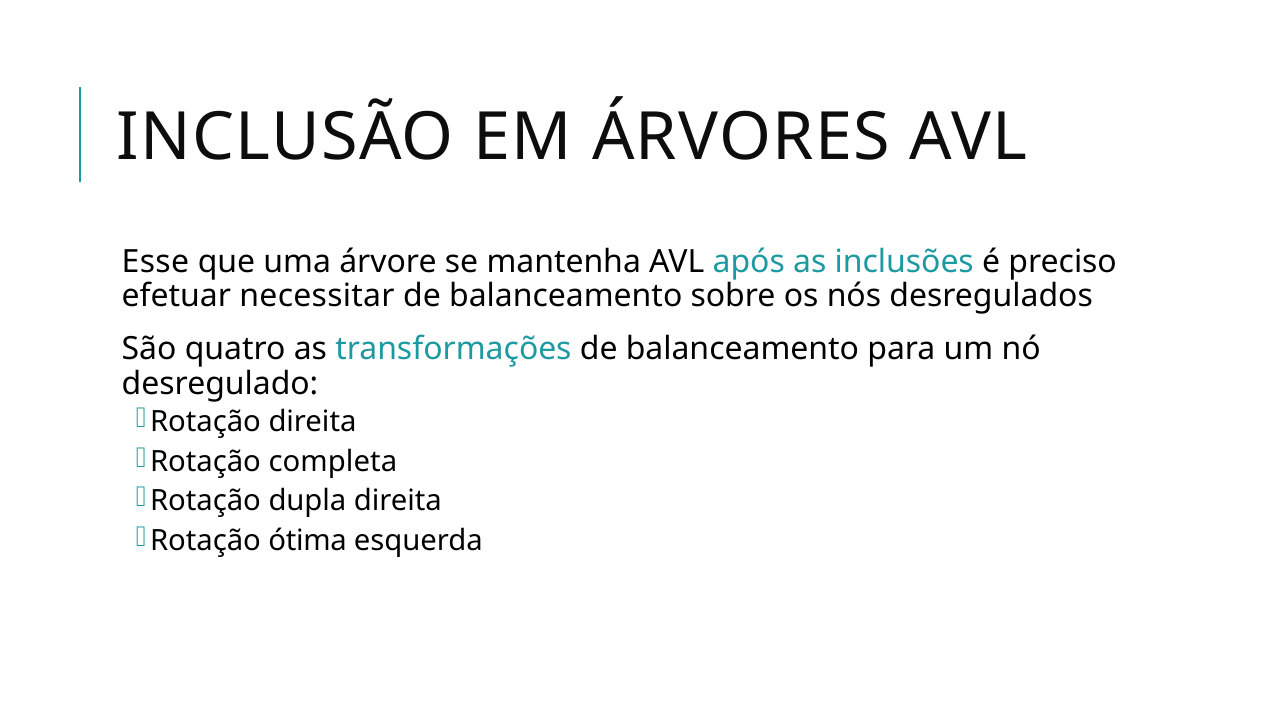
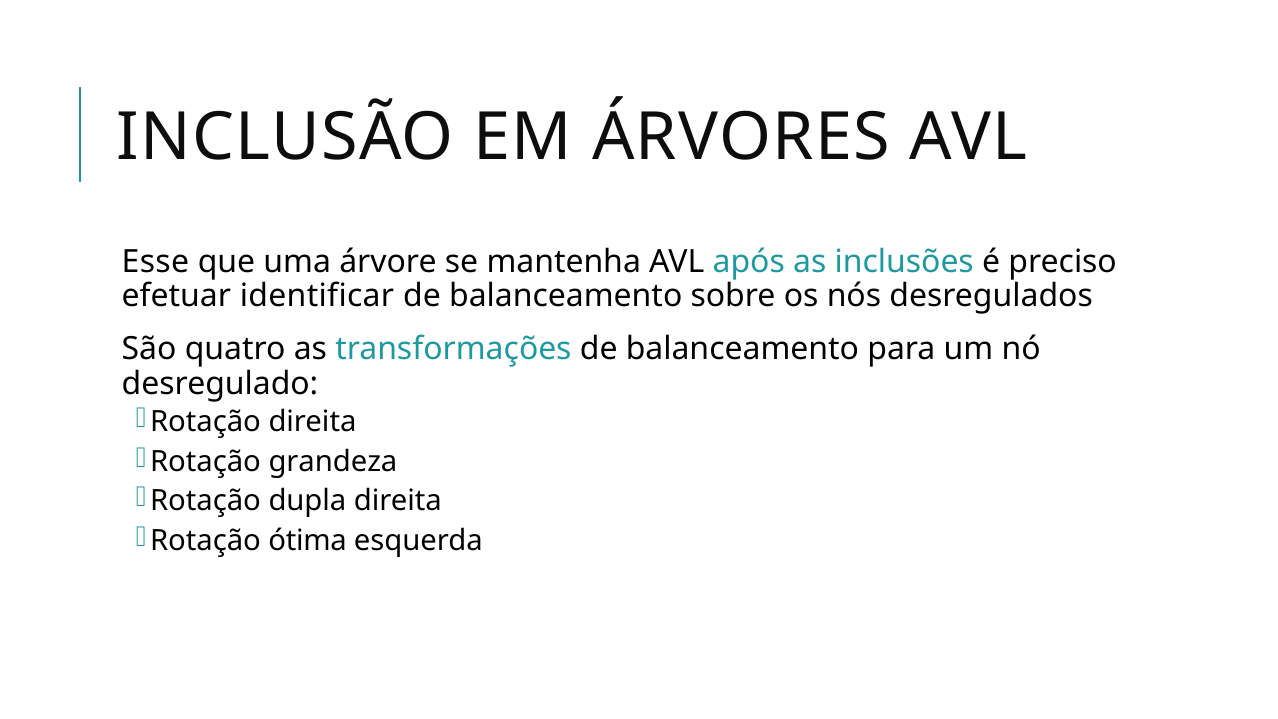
necessitar: necessitar -> identificar
completa: completa -> grandeza
